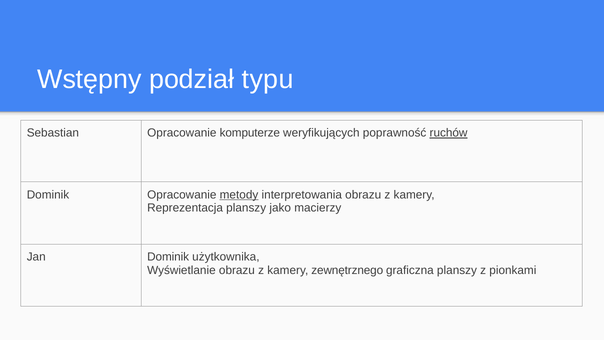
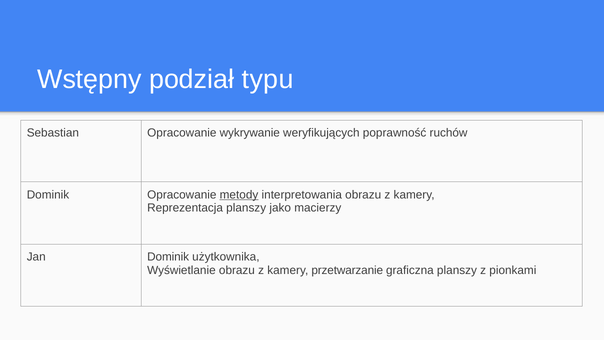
komputerze: komputerze -> wykrywanie
ruchów underline: present -> none
zewnętrznego: zewnętrznego -> przetwarzanie
